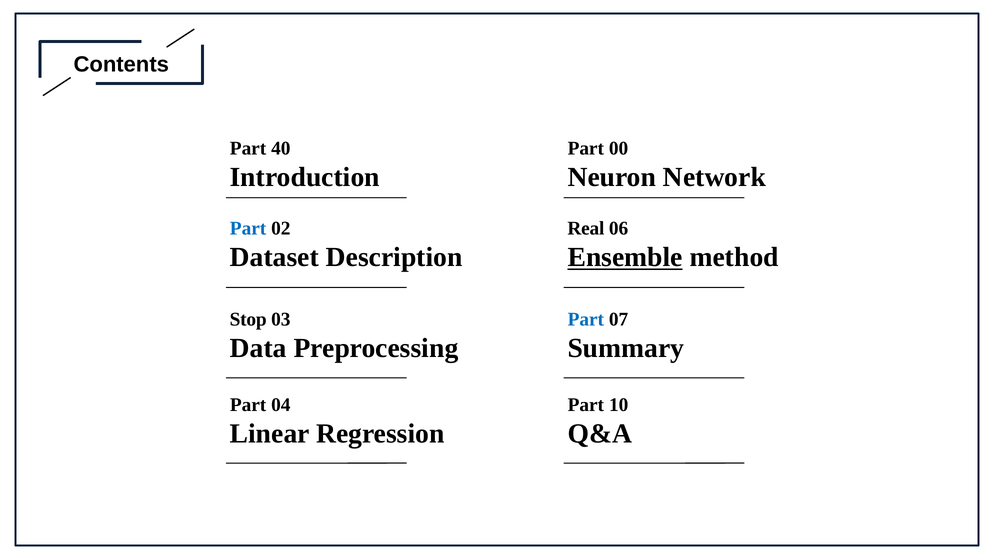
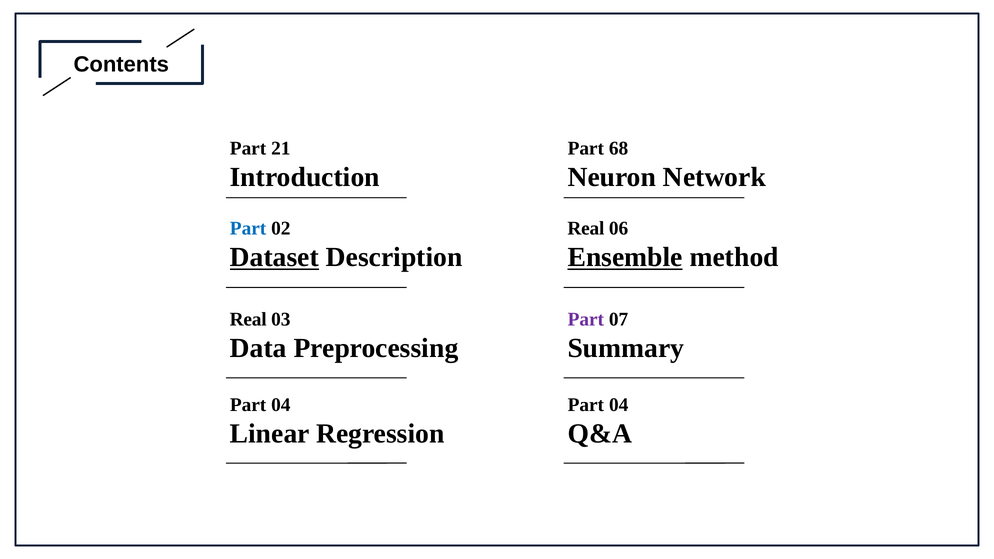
40: 40 -> 21
00: 00 -> 68
Dataset underline: none -> present
Stop at (248, 320): Stop -> Real
Part at (586, 320) colour: blue -> purple
10 at (619, 405): 10 -> 04
